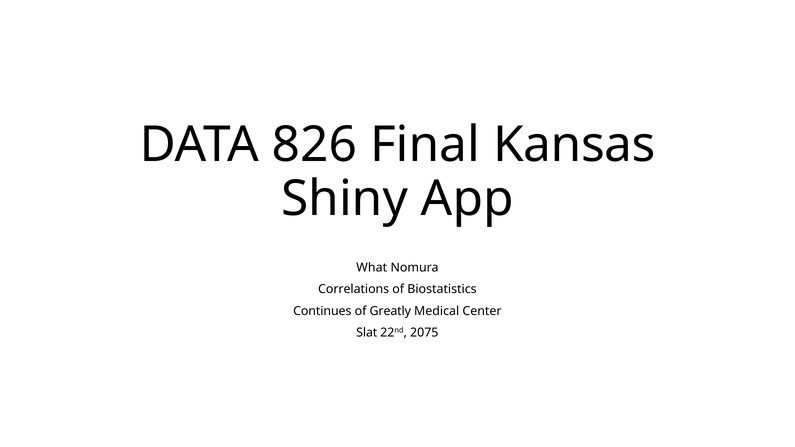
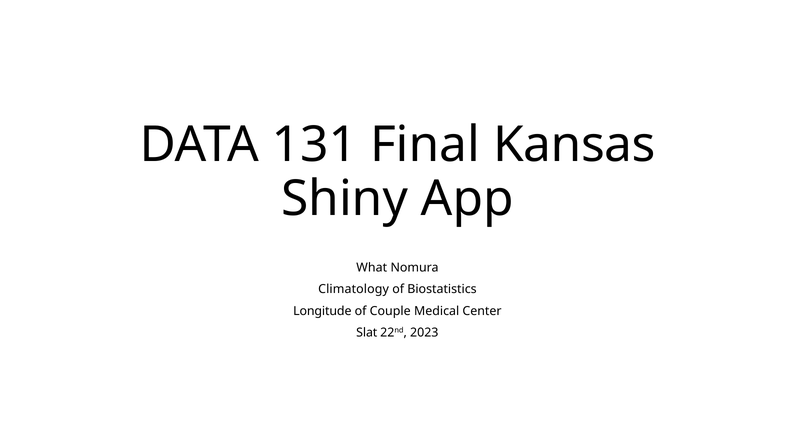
826: 826 -> 131
Correlations: Correlations -> Climatology
Continues: Continues -> Longitude
Greatly: Greatly -> Couple
2075: 2075 -> 2023
